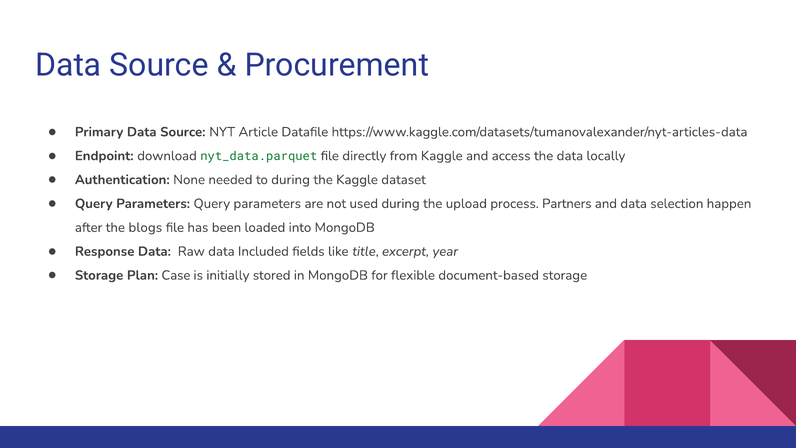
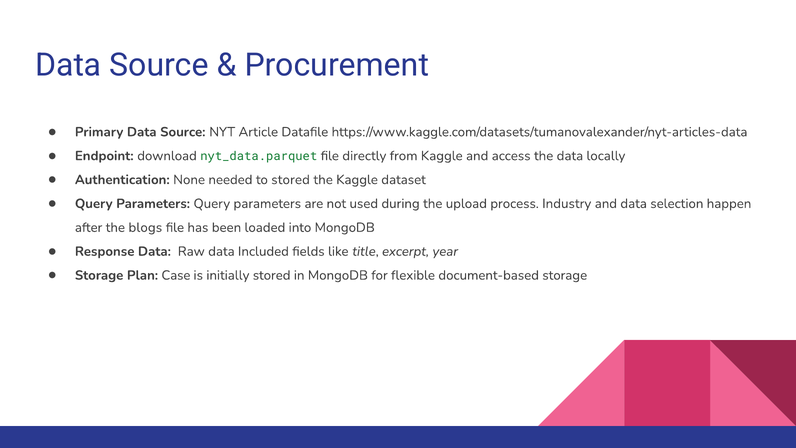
to during: during -> stored
Partners: Partners -> Industry
